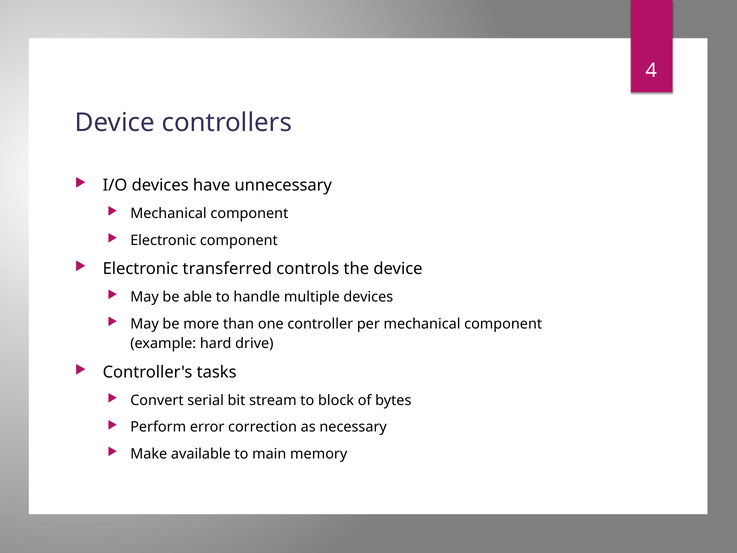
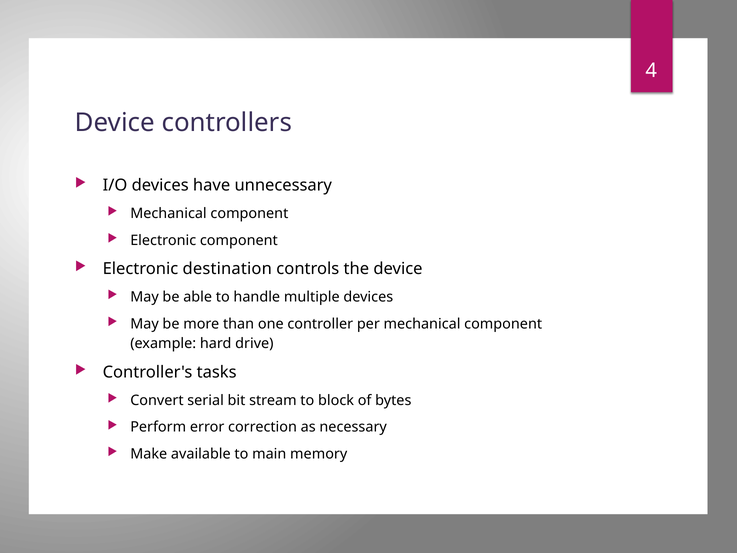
transferred: transferred -> destination
